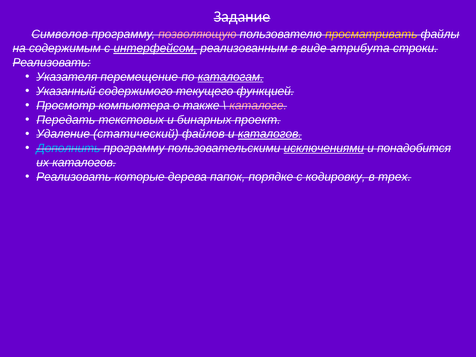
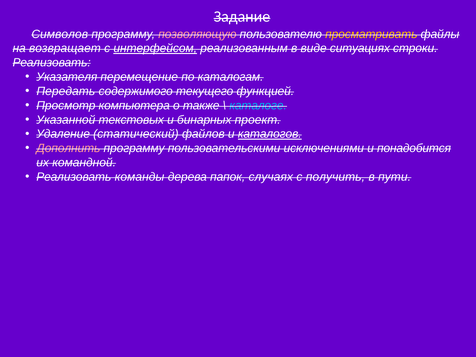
содержимым: содержимым -> возвращает
атрибута: атрибута -> ситуациях
каталогам underline: present -> none
Указанный: Указанный -> Передать
каталоге colour: pink -> light blue
Передать: Передать -> Указанной
Дополнить colour: light blue -> pink
исключениями underline: present -> none
их каталогов: каталогов -> командной
которые: которые -> команды
порядке: порядке -> случаях
кодировку: кодировку -> получить
трех: трех -> пути
